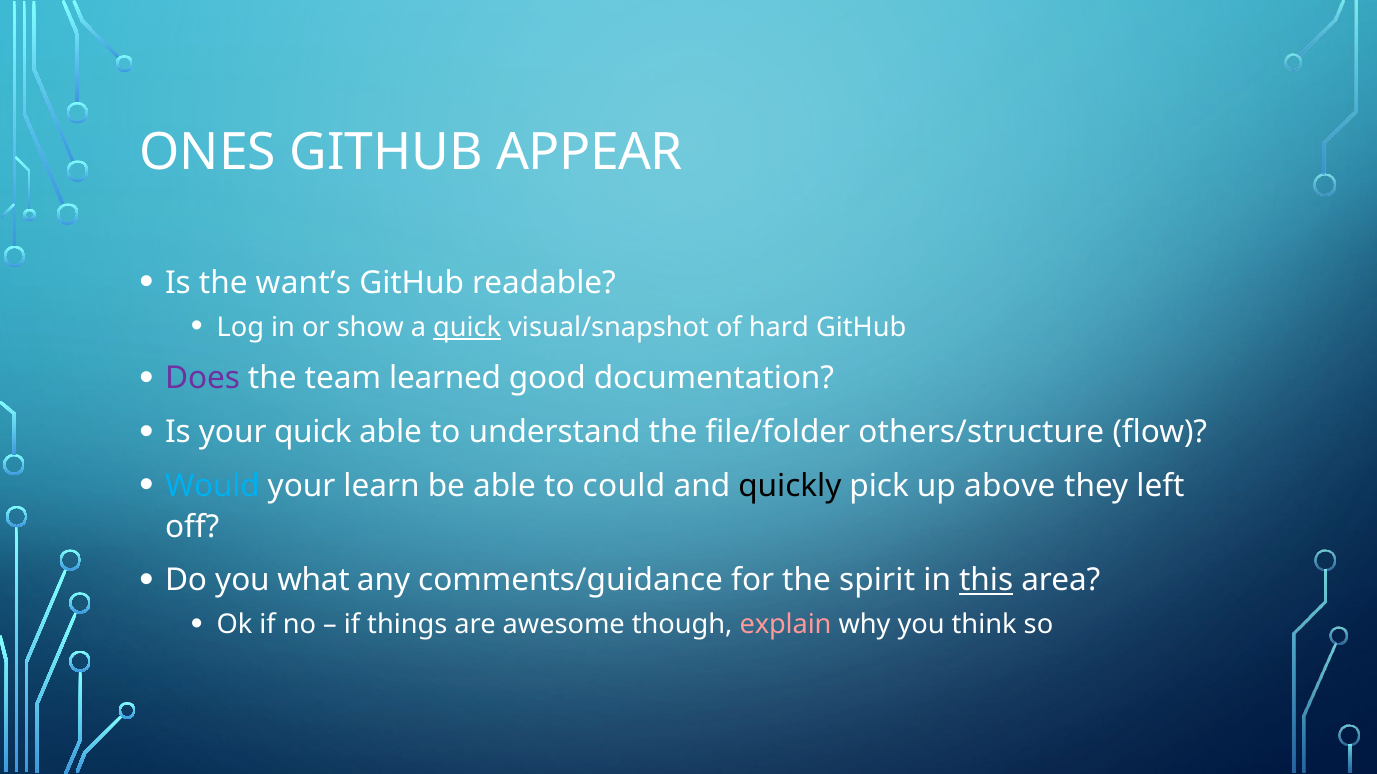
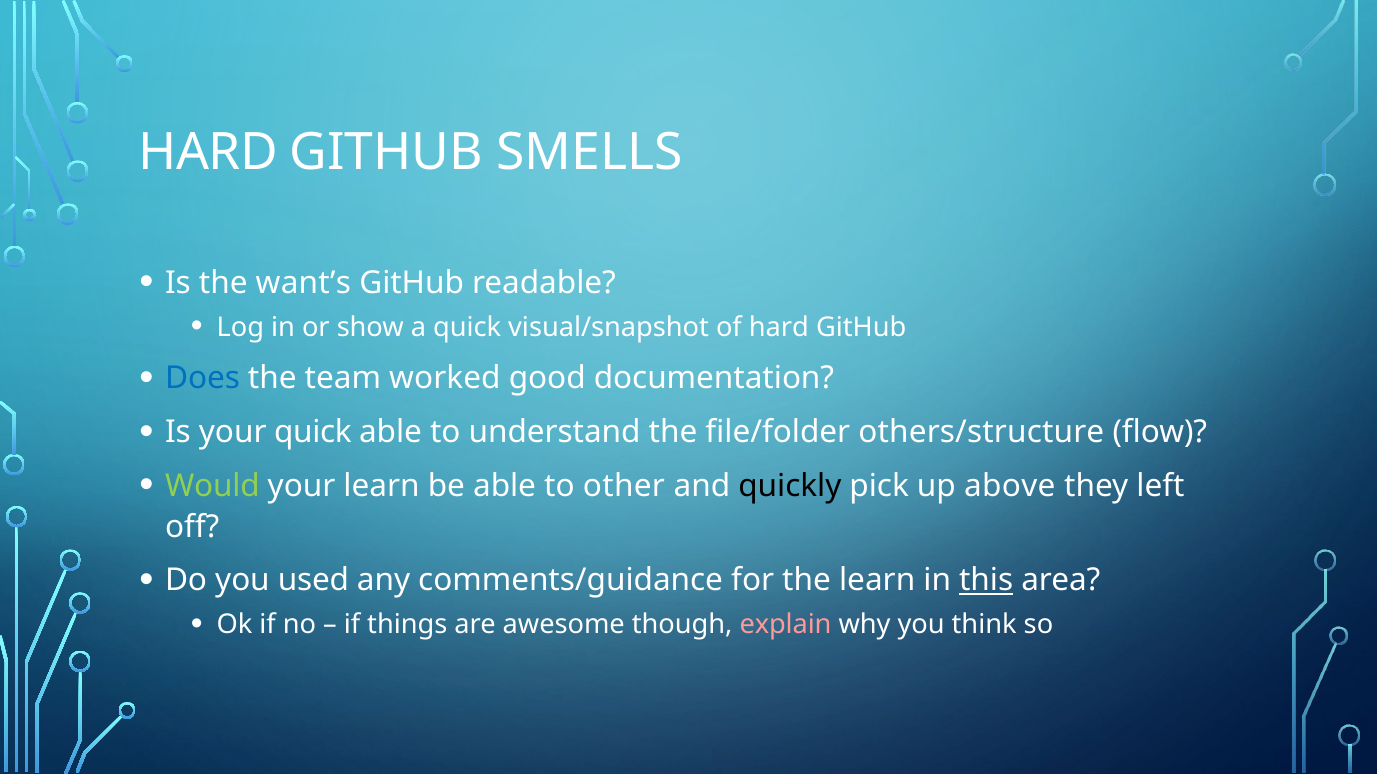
ONES at (208, 153): ONES -> HARD
APPEAR: APPEAR -> SMELLS
quick at (467, 327) underline: present -> none
Does colour: purple -> blue
learned: learned -> worked
Would colour: light blue -> light green
could: could -> other
what: what -> used
the spirit: spirit -> learn
